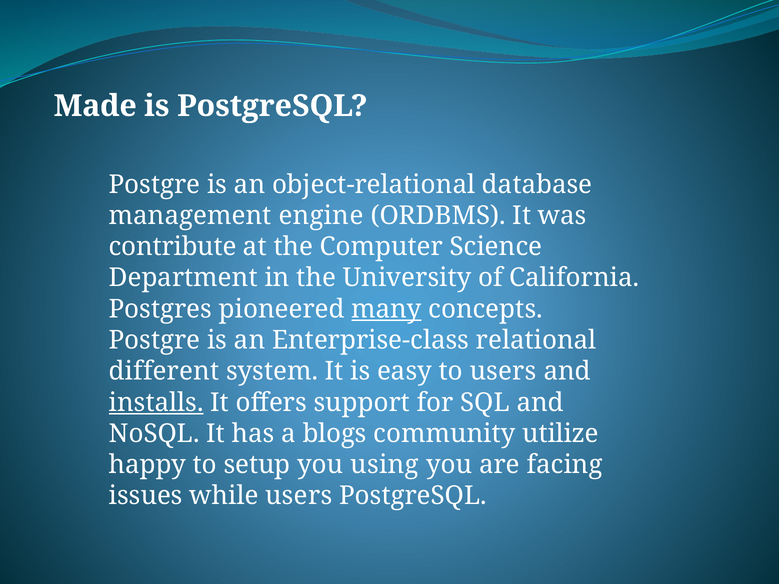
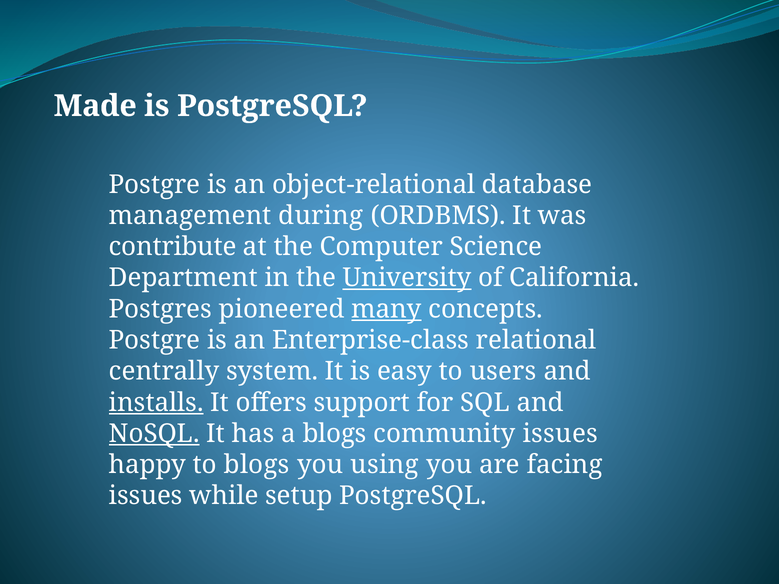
engine: engine -> during
University underline: none -> present
different: different -> centrally
NoSQL underline: none -> present
community utilize: utilize -> issues
to setup: setup -> blogs
while users: users -> setup
